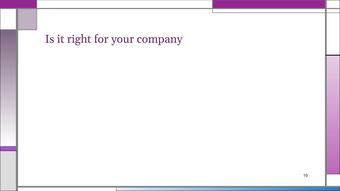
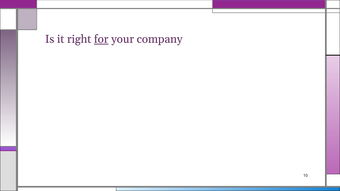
for underline: none -> present
